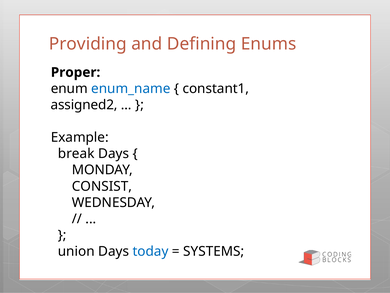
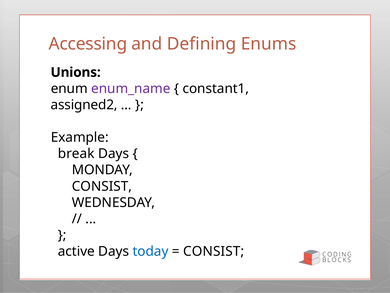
Providing: Providing -> Accessing
Proper: Proper -> Unions
enum_name colour: blue -> purple
union: union -> active
SYSTEMS at (214, 251): SYSTEMS -> CONSIST
